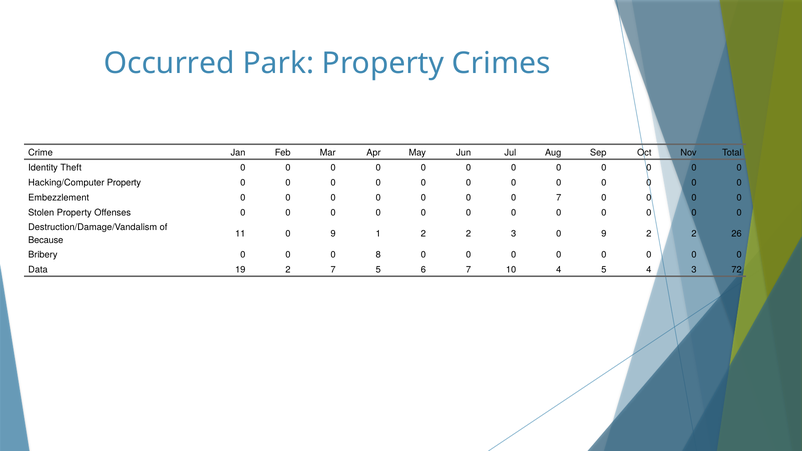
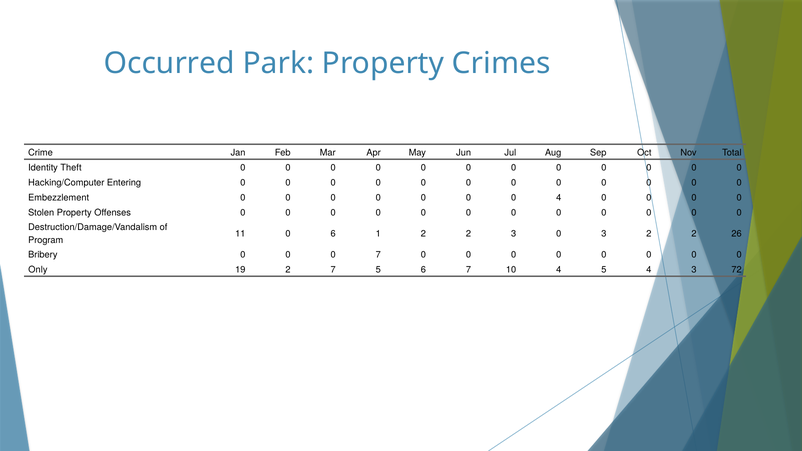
Hacking/Computer Property: Property -> Entering
0 7: 7 -> 4
11 0 9: 9 -> 6
3 0 9: 9 -> 3
Because: Because -> Program
0 8: 8 -> 7
Data: Data -> Only
